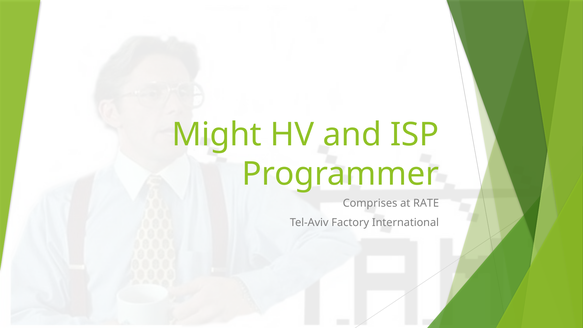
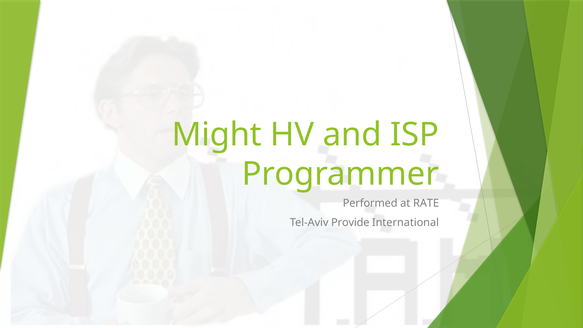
Comprises: Comprises -> Performed
Factory: Factory -> Provide
